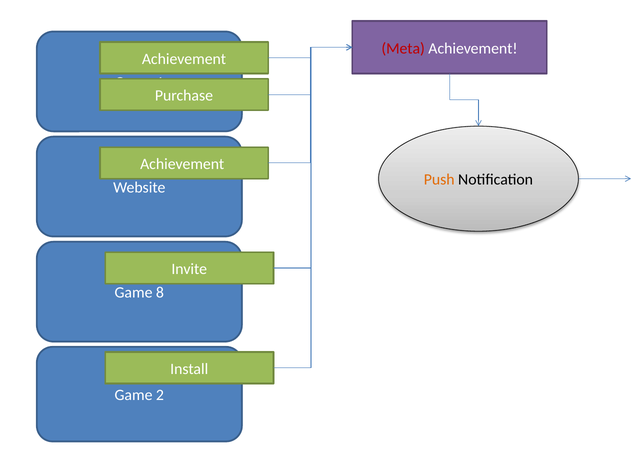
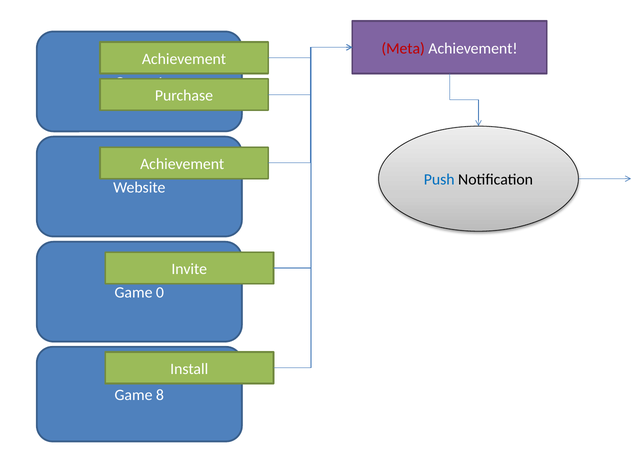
Push colour: orange -> blue
8: 8 -> 0
2: 2 -> 8
